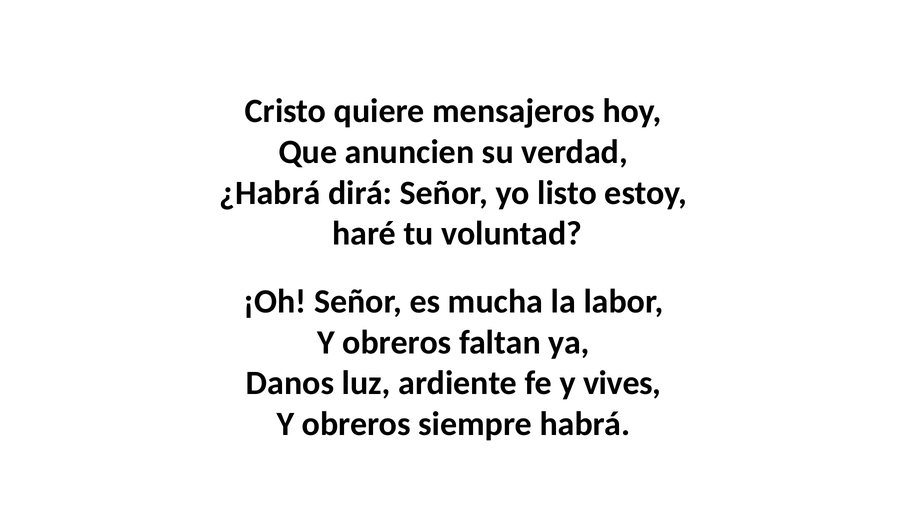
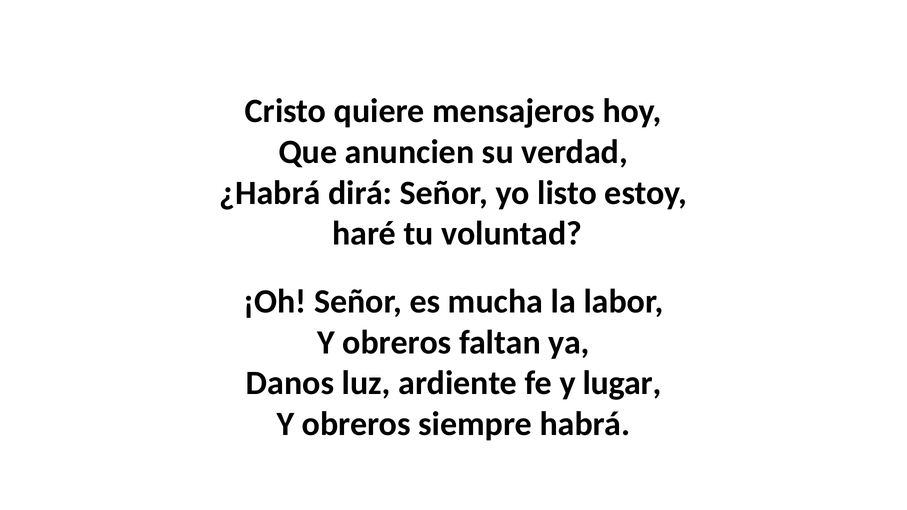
vives: vives -> lugar
